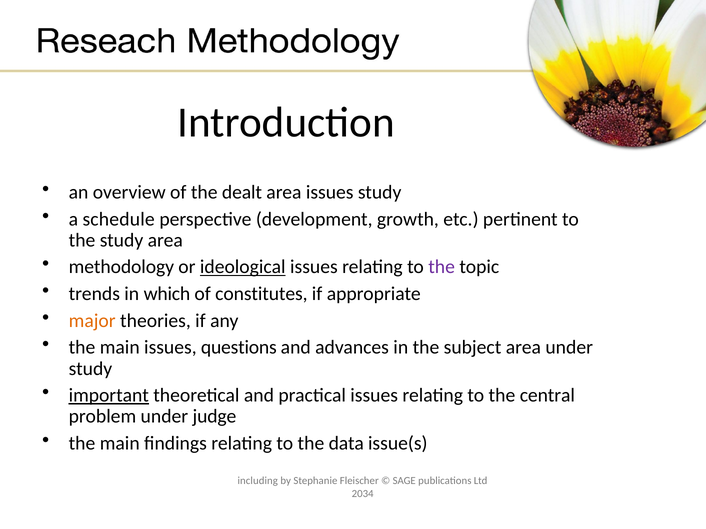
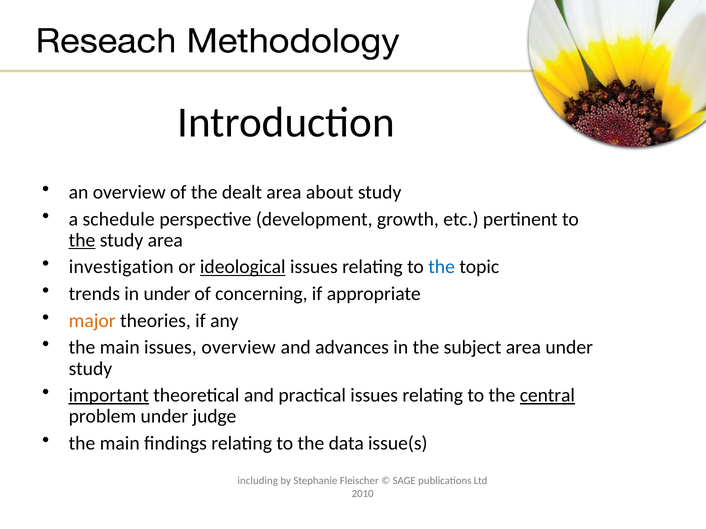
area issues: issues -> about
the at (82, 240) underline: none -> present
methodology: methodology -> investigation
the at (442, 267) colour: purple -> blue
in which: which -> under
constitutes: constitutes -> concerning
issues questions: questions -> overview
central underline: none -> present
2034: 2034 -> 2010
